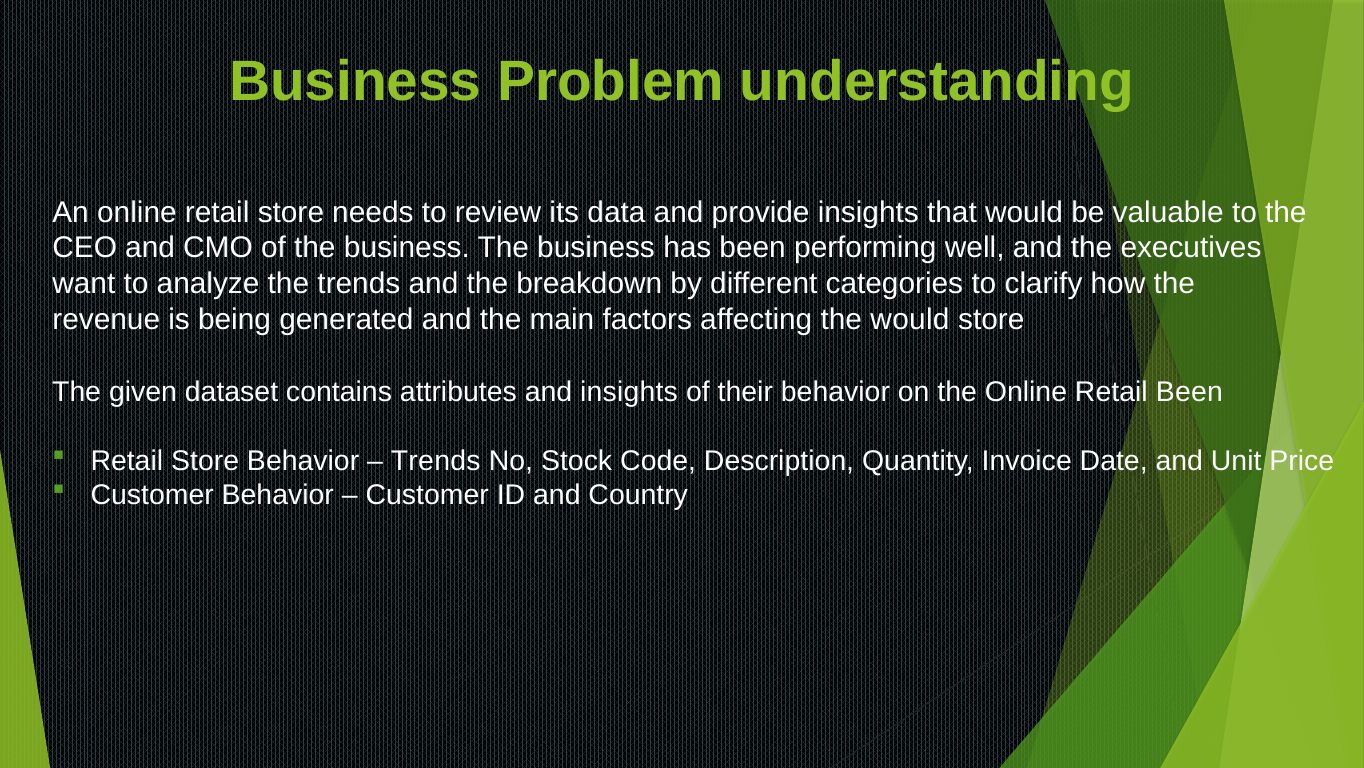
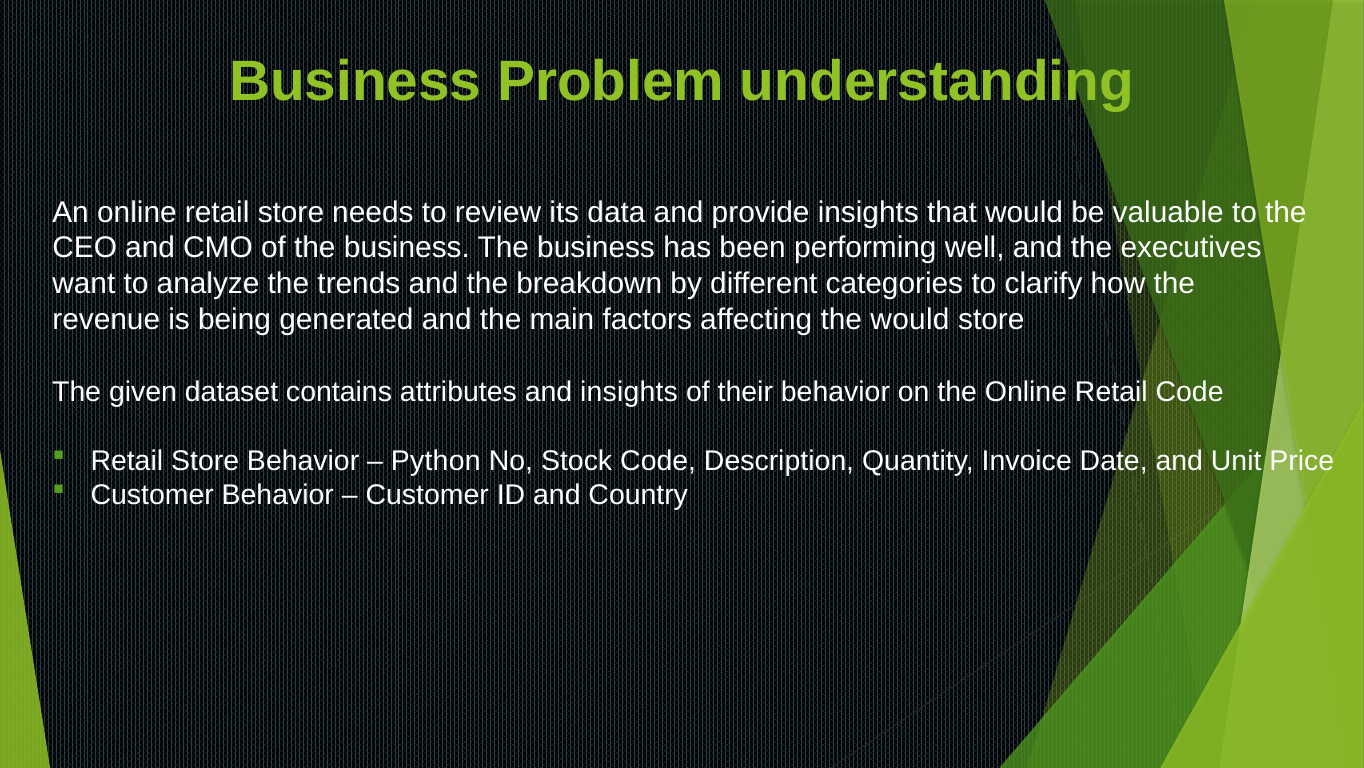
Retail Been: Been -> Code
Trends at (436, 460): Trends -> Python
